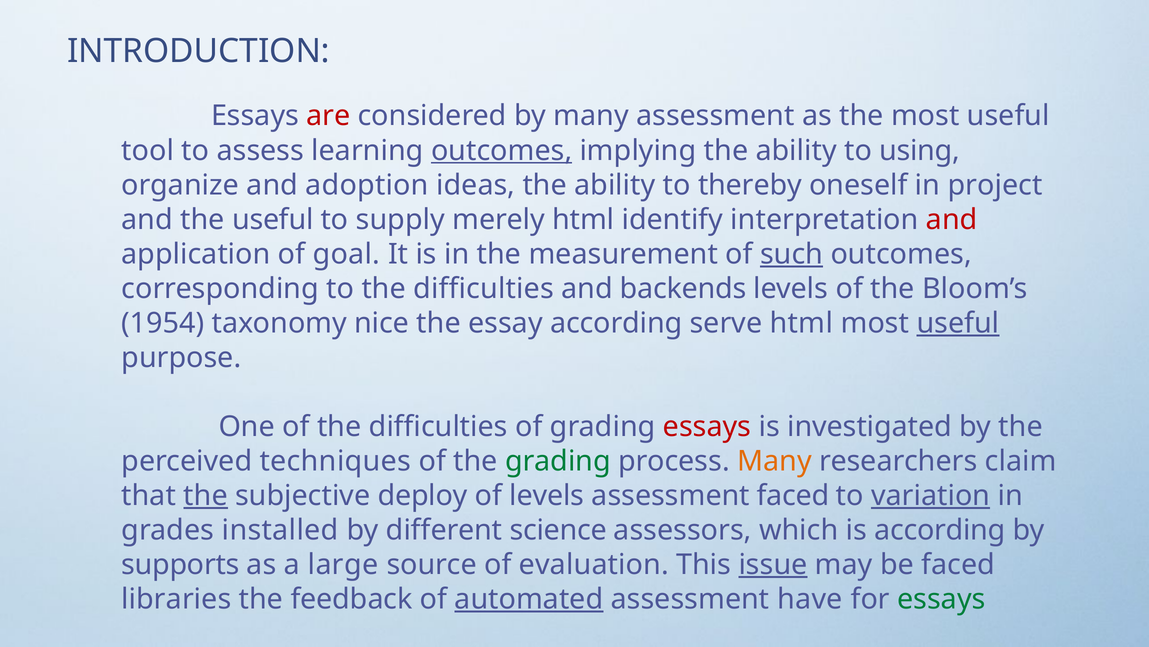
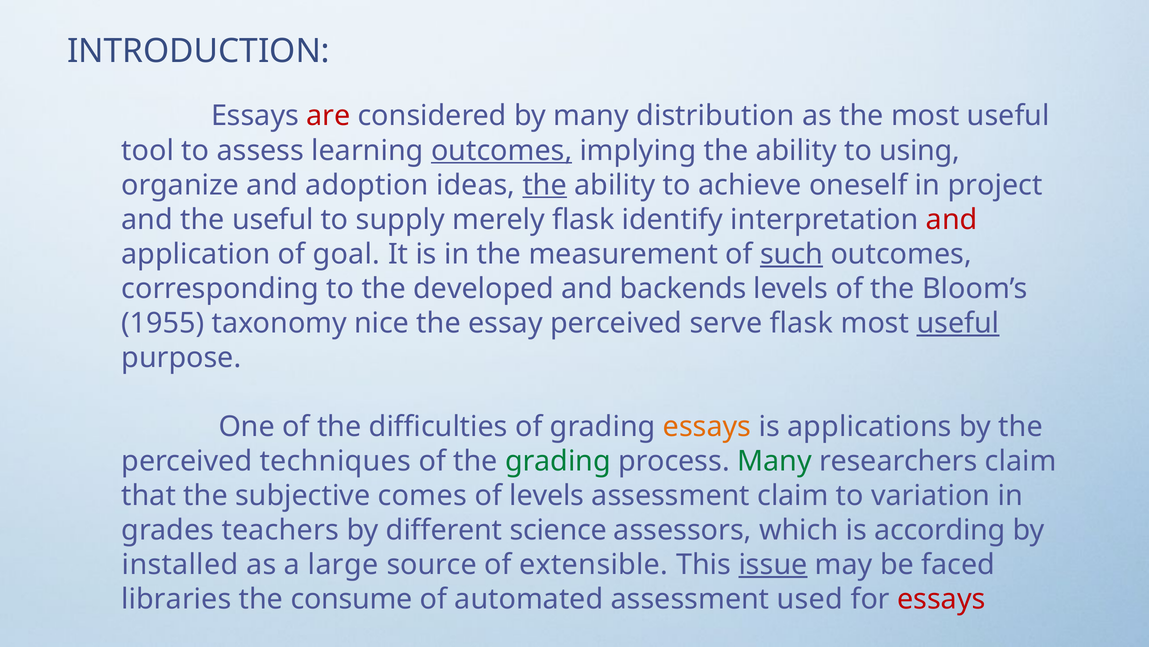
many assessment: assessment -> distribution
the at (545, 185) underline: none -> present
thereby: thereby -> achieve
merely html: html -> flask
to the difficulties: difficulties -> developed
1954: 1954 -> 1955
essay according: according -> perceived
serve html: html -> flask
essays at (707, 426) colour: red -> orange
investigated: investigated -> applications
Many at (774, 461) colour: orange -> green
the at (206, 495) underline: present -> none
deploy: deploy -> comes
assessment faced: faced -> claim
variation underline: present -> none
installed: installed -> teachers
supports: supports -> installed
evaluation: evaluation -> extensible
feedback: feedback -> consume
automated underline: present -> none
have: have -> used
essays at (941, 599) colour: green -> red
